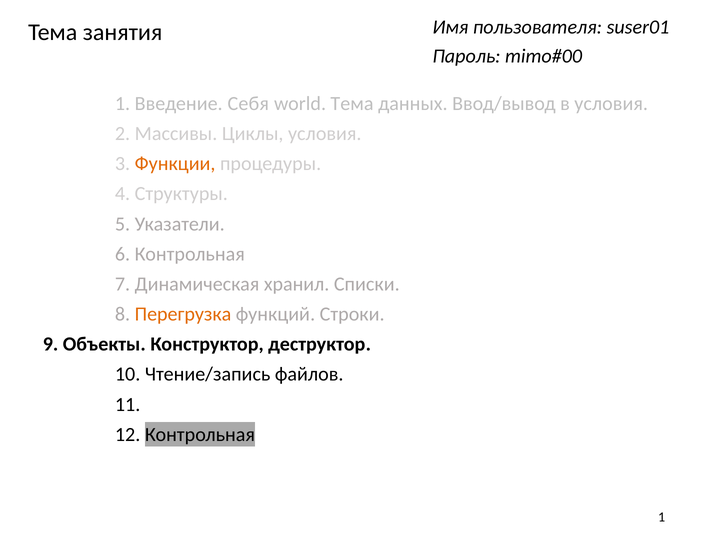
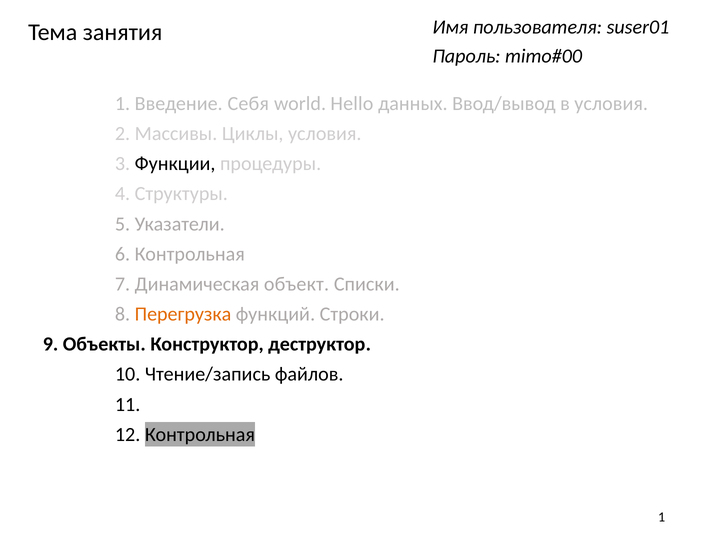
world Тема: Тема -> Hello
Функции colour: orange -> black
хранил: хранил -> объект
